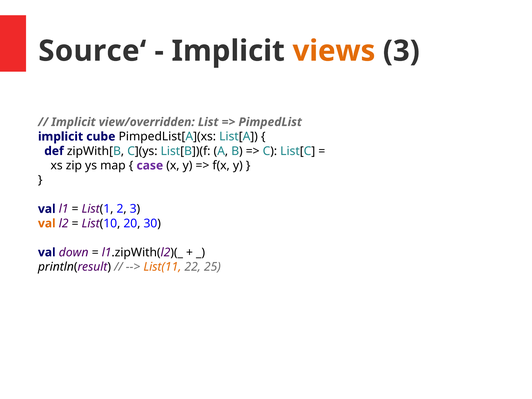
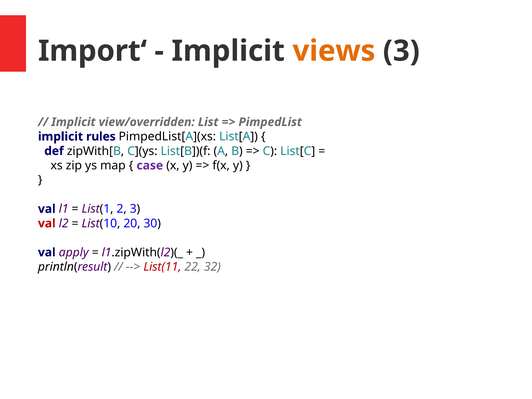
Source‘: Source‘ -> Import‘
cube: cube -> rules
val at (47, 223) colour: orange -> red
down: down -> apply
List(11 colour: orange -> red
25: 25 -> 32
